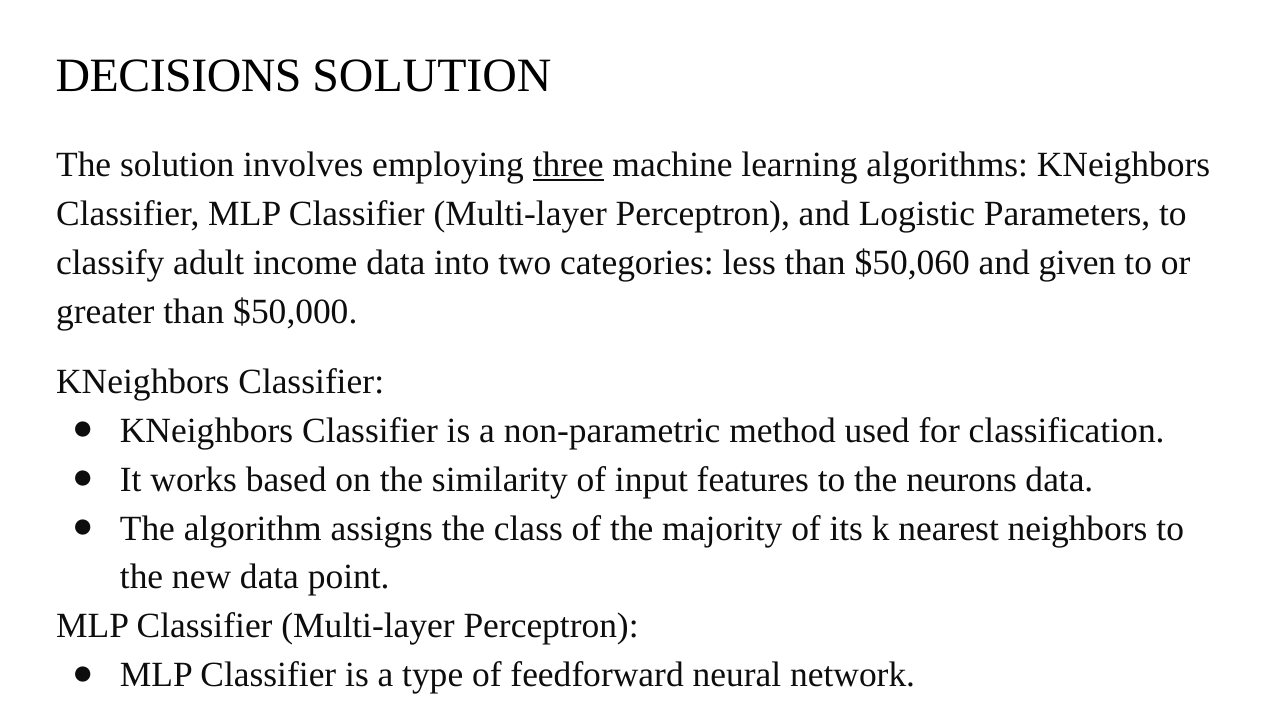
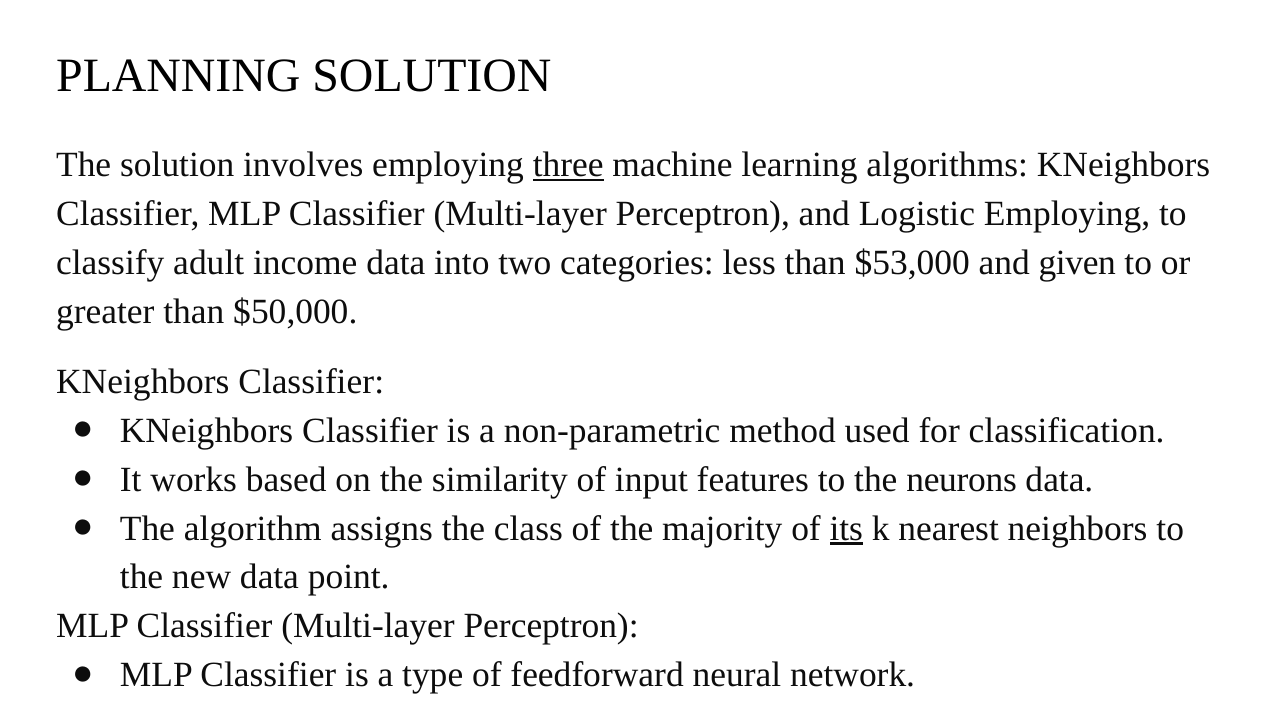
DECISIONS: DECISIONS -> PLANNING
Logistic Parameters: Parameters -> Employing
$50,060: $50,060 -> $53,000
its underline: none -> present
